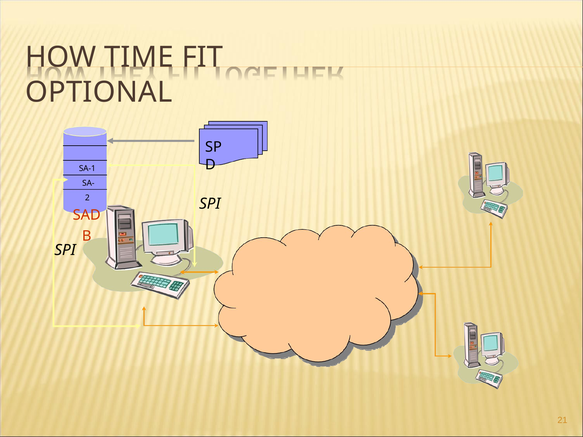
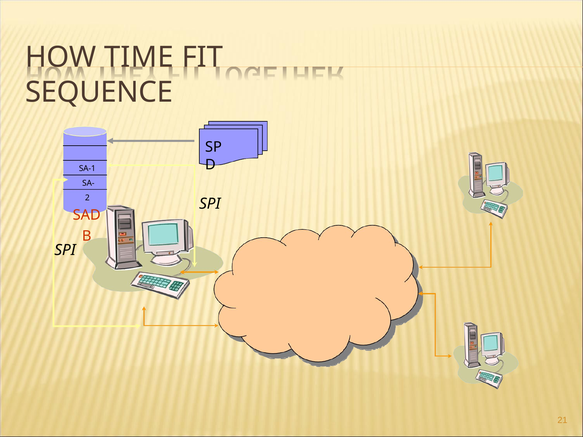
OPTIONAL: OPTIONAL -> SEQUENCE
